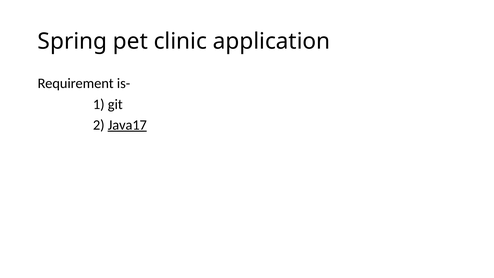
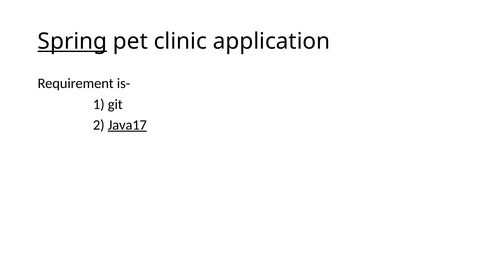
Spring underline: none -> present
